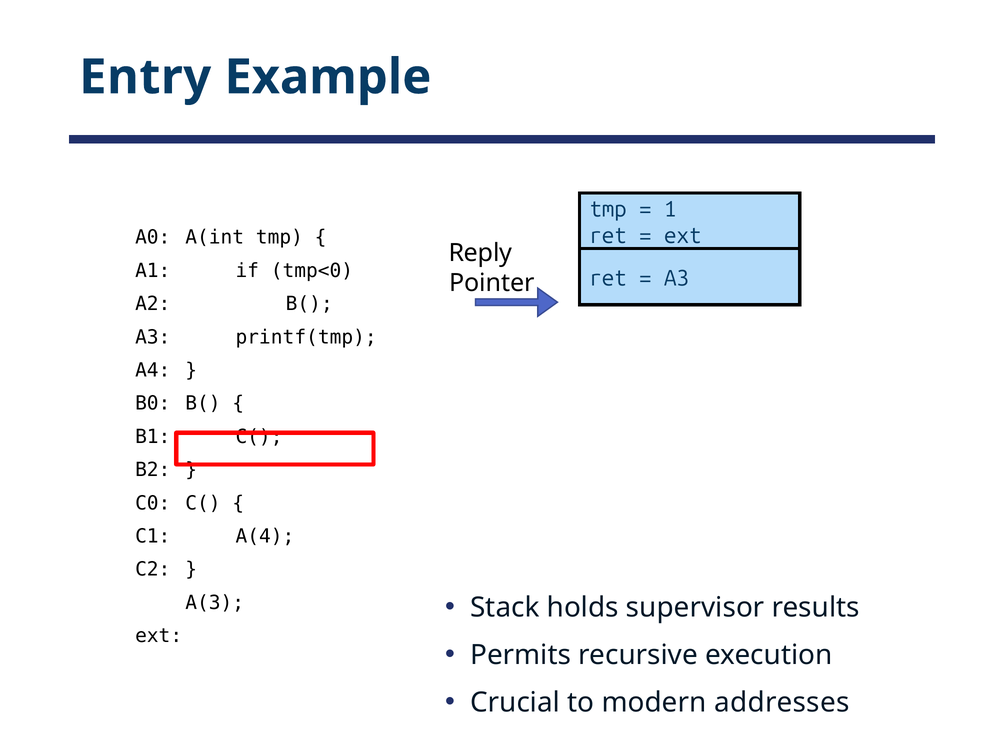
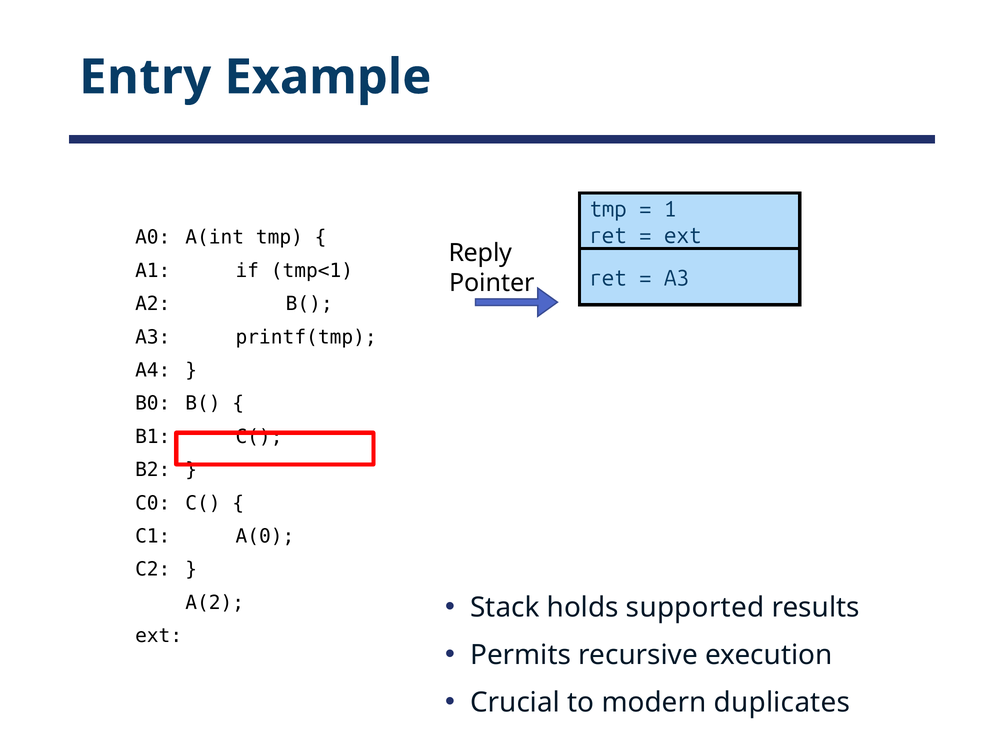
tmp<0: tmp<0 -> tmp<1
A(4: A(4 -> A(0
supervisor: supervisor -> supported
A(3: A(3 -> A(2
addresses: addresses -> duplicates
